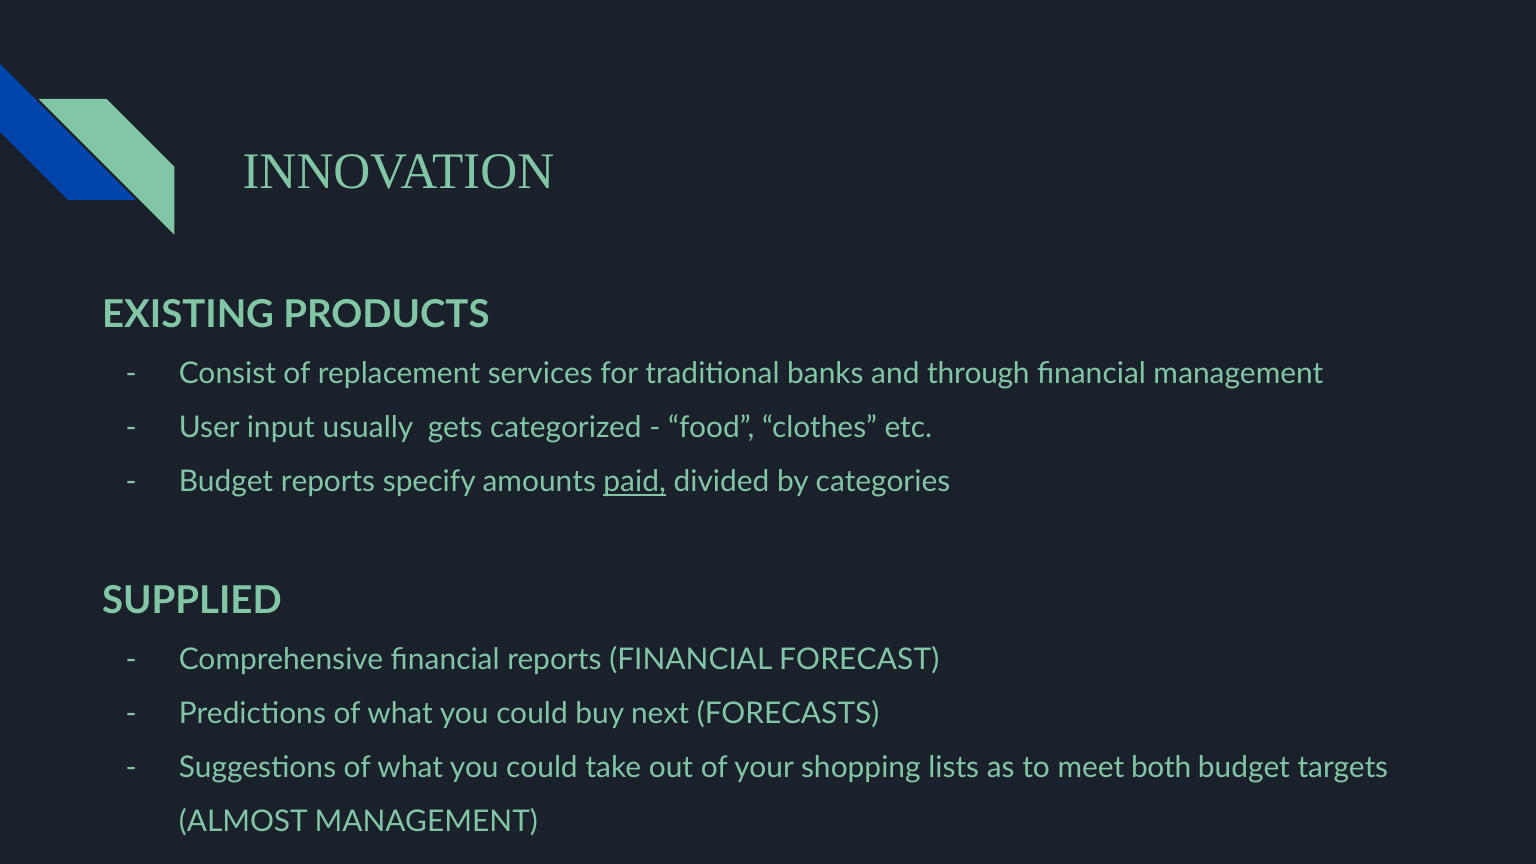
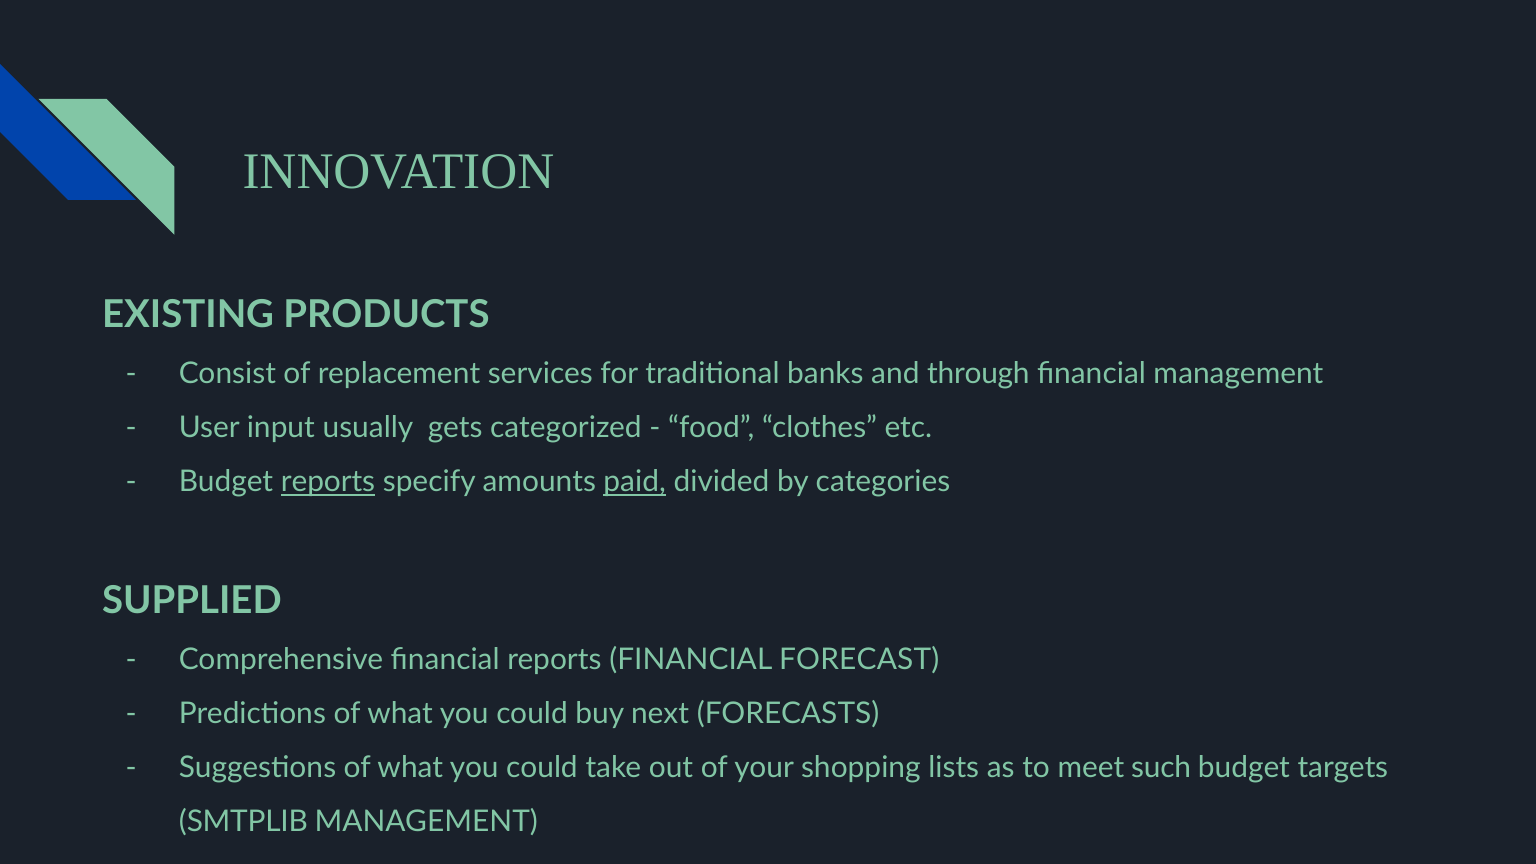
reports at (328, 482) underline: none -> present
both: both -> such
ALMOST: ALMOST -> SMTPLIB
